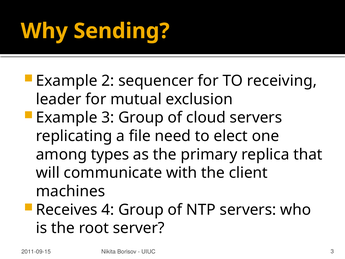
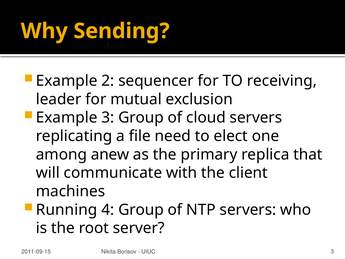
types: types -> anew
Receives: Receives -> Running
